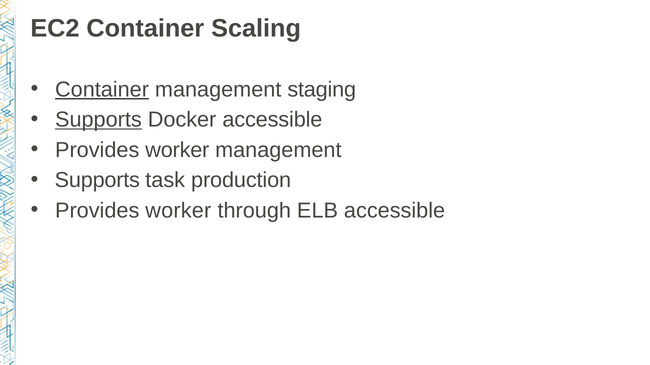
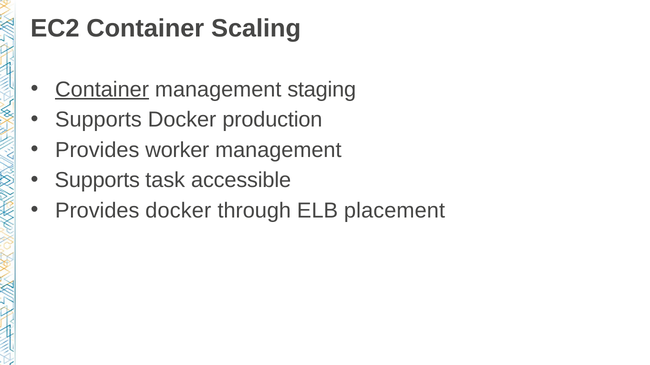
Supports at (98, 120) underline: present -> none
Docker accessible: accessible -> production
production: production -> accessible
worker at (178, 211): worker -> docker
ELB accessible: accessible -> placement
